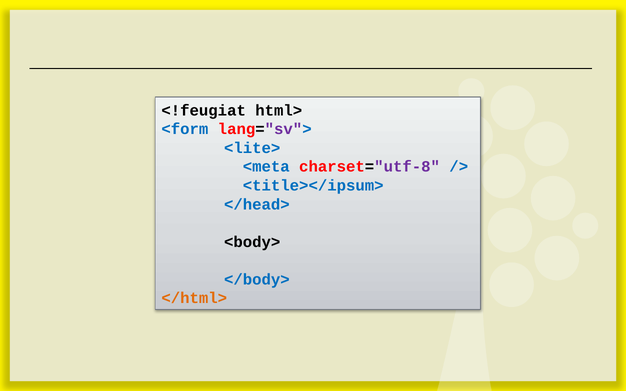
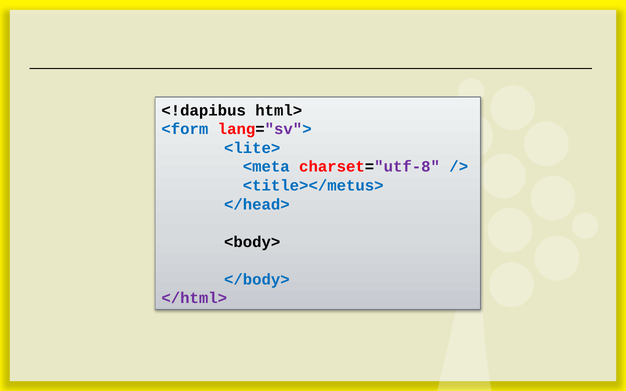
<!feugiat: <!feugiat -> <!dapibus
<title></ipsum>: <title></ipsum> -> <title></metus>
</html> colour: orange -> purple
